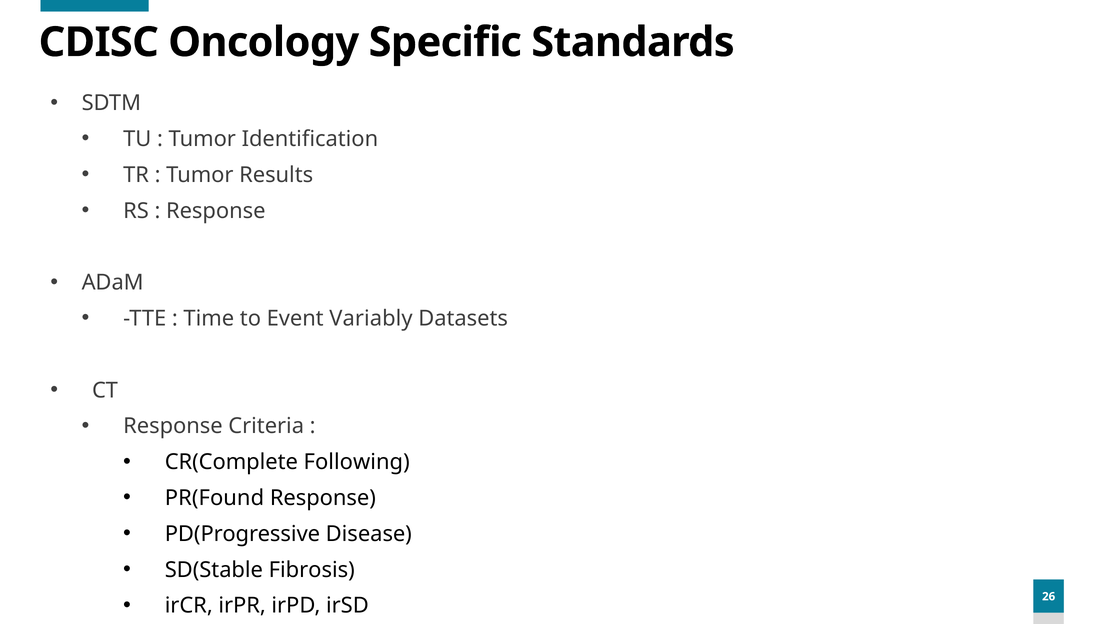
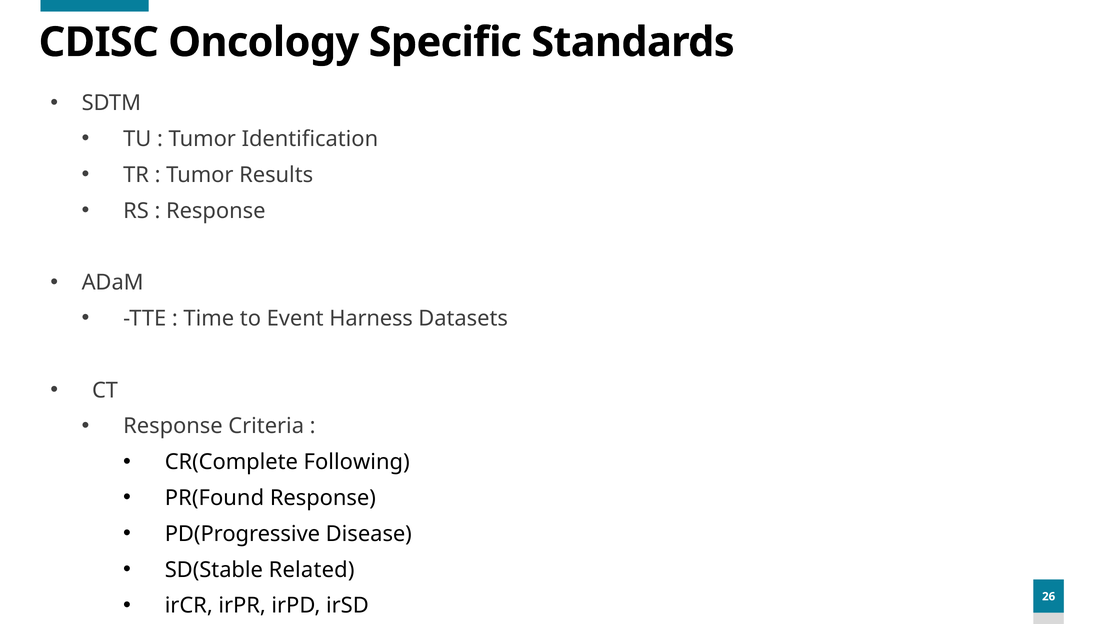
Variably: Variably -> Harness
Fibrosis: Fibrosis -> Related
